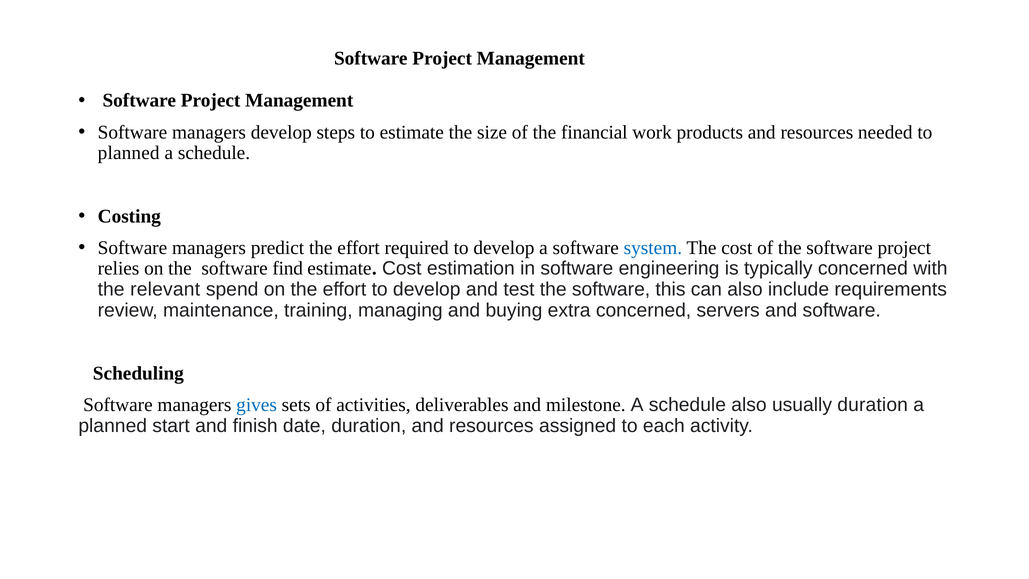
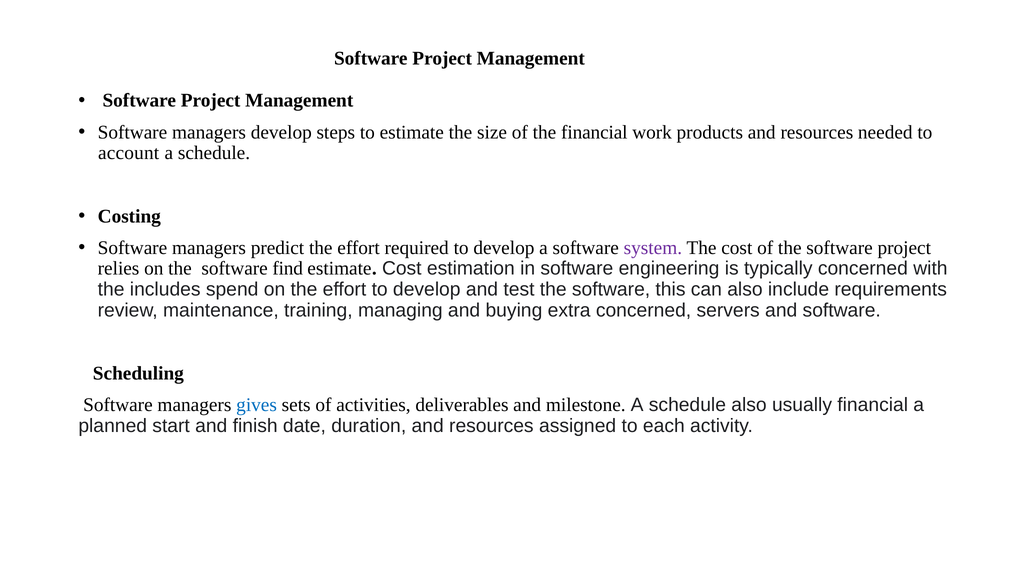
planned at (129, 153): planned -> account
system colour: blue -> purple
relevant: relevant -> includes
usually duration: duration -> financial
